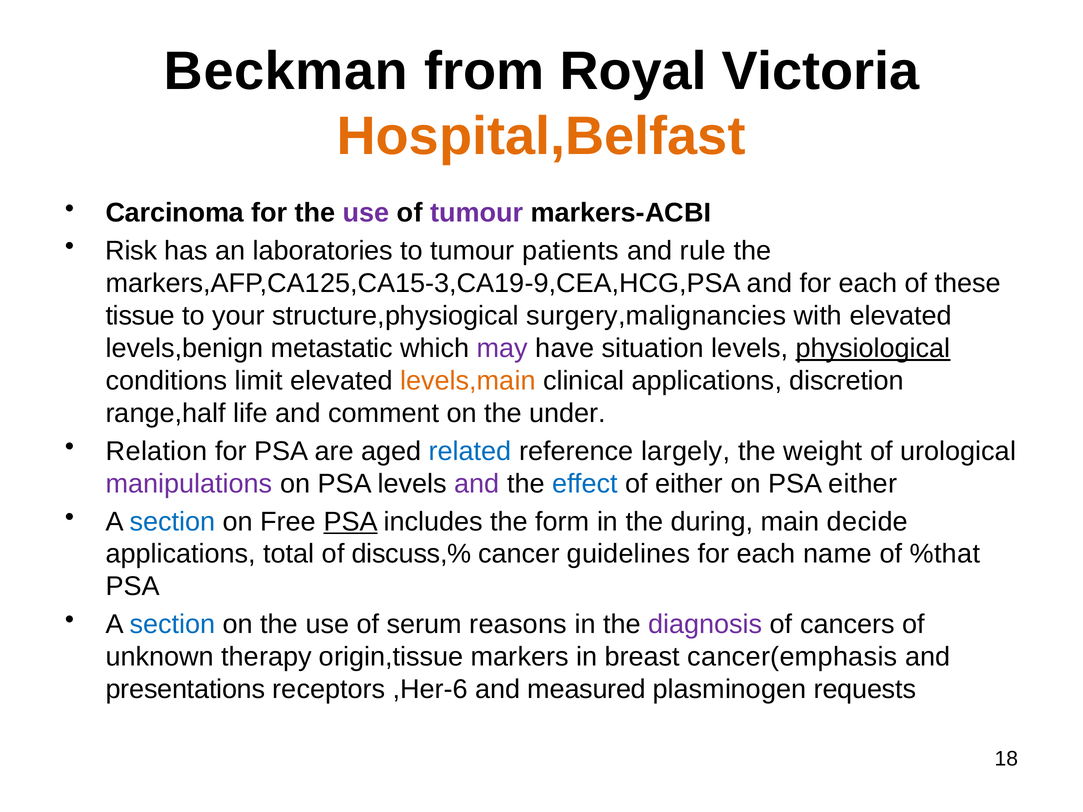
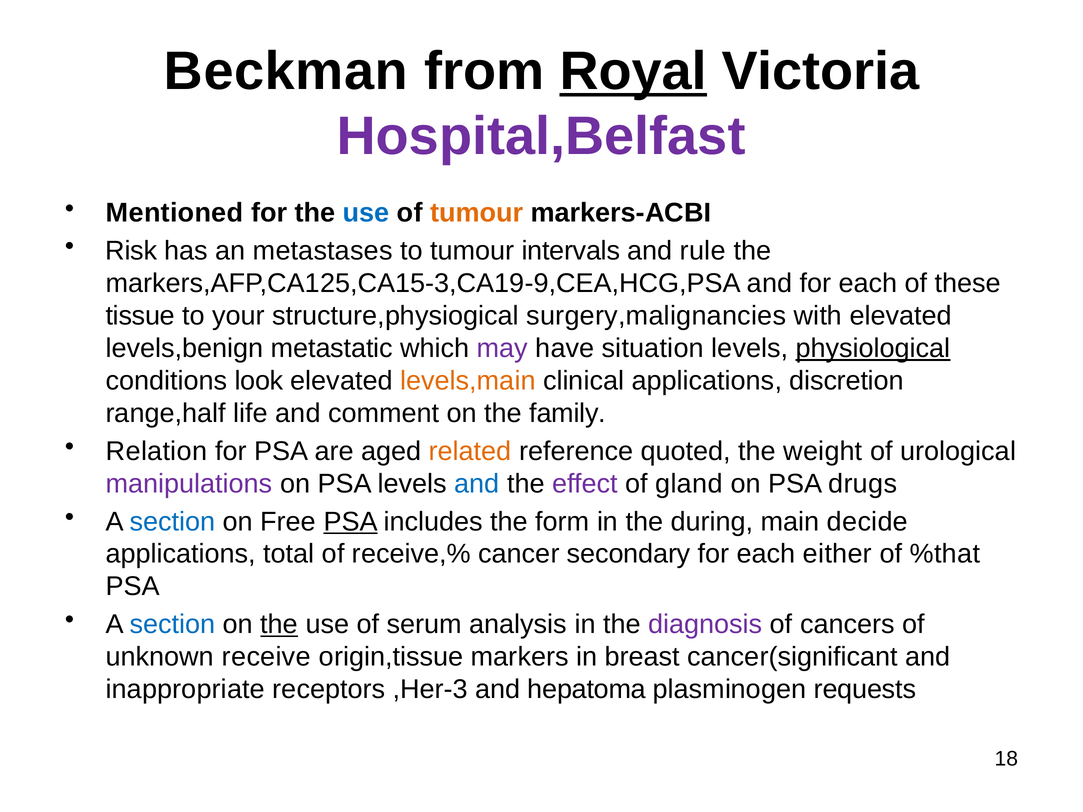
Royal underline: none -> present
Hospital,Belfast colour: orange -> purple
Carcinoma: Carcinoma -> Mentioned
use at (366, 213) colour: purple -> blue
tumour at (477, 213) colour: purple -> orange
laboratories: laboratories -> metastases
patients: patients -> intervals
limit: limit -> look
under: under -> family
related colour: blue -> orange
largely: largely -> quoted
and at (477, 484) colour: purple -> blue
effect colour: blue -> purple
of either: either -> gland
PSA either: either -> drugs
discuss,%: discuss,% -> receive,%
guidelines: guidelines -> secondary
name: name -> either
the at (279, 625) underline: none -> present
reasons: reasons -> analysis
therapy: therapy -> receive
cancer(emphasis: cancer(emphasis -> cancer(significant
presentations: presentations -> inappropriate
,Her-6: ,Her-6 -> ,Her-3
measured: measured -> hepatoma
